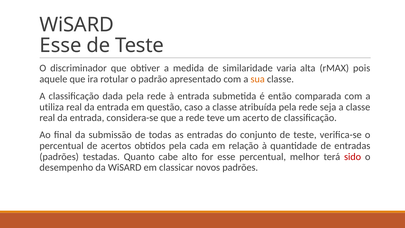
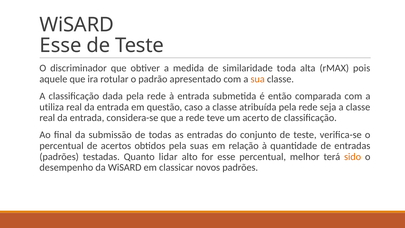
varia: varia -> toda
cada: cada -> suas
cabe: cabe -> lidar
sido colour: red -> orange
